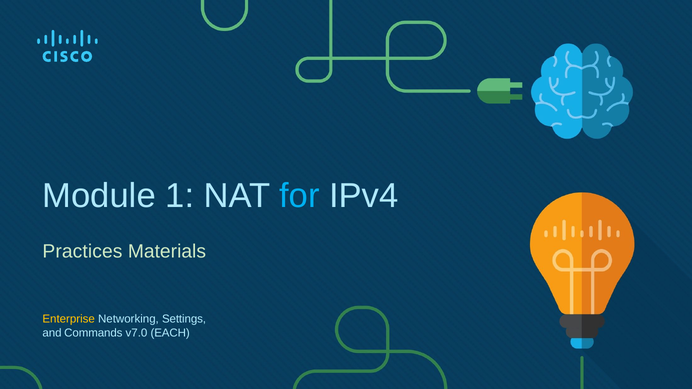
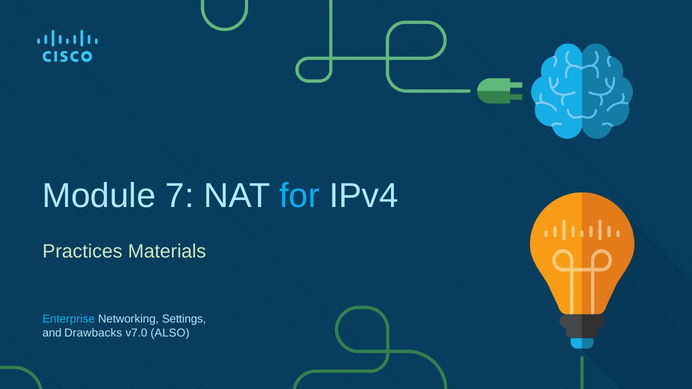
1: 1 -> 7
Enterprise colour: yellow -> light blue
Commands: Commands -> Drawbacks
EACH: EACH -> ALSO
